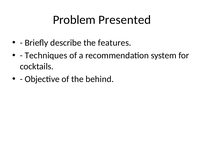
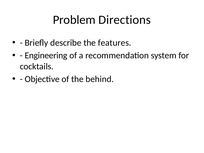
Presented: Presented -> Directions
Techniques: Techniques -> Engineering
